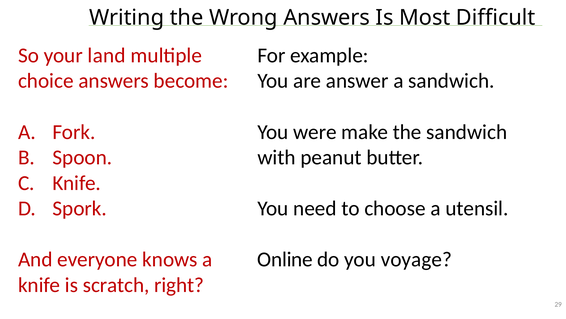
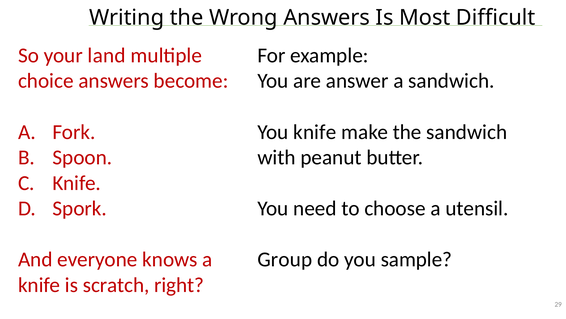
You were: were -> knife
Online: Online -> Group
voyage: voyage -> sample
